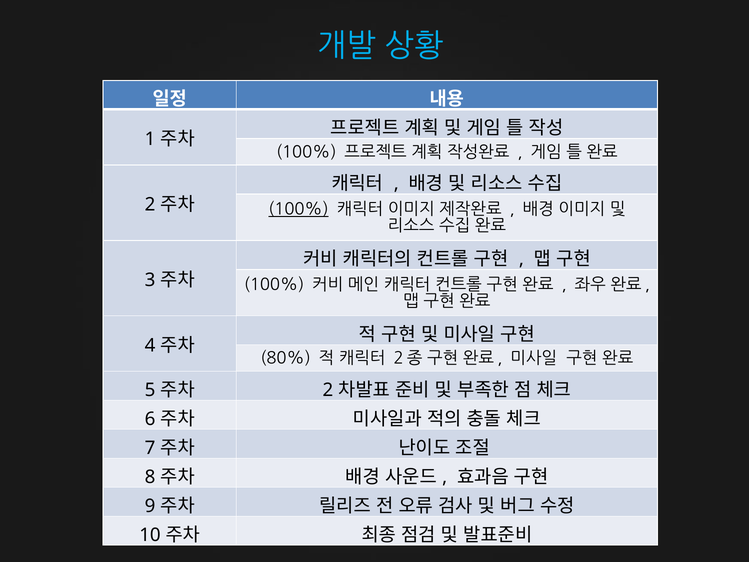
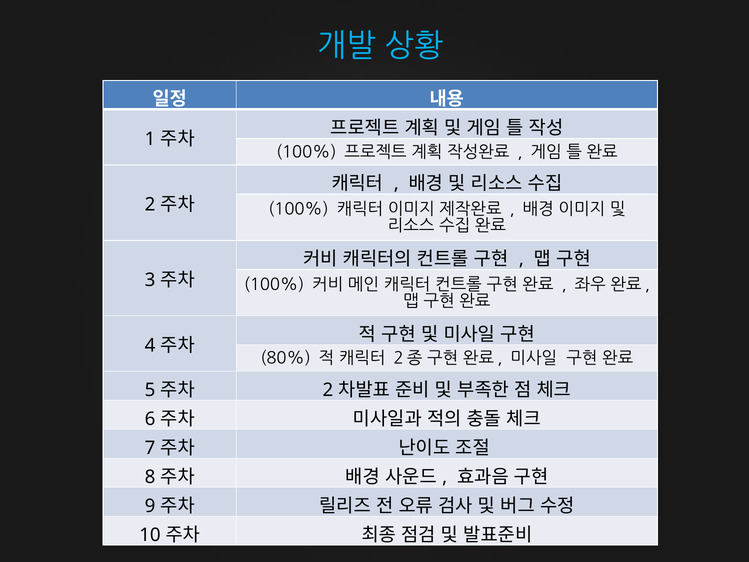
100% at (298, 209) underline: present -> none
